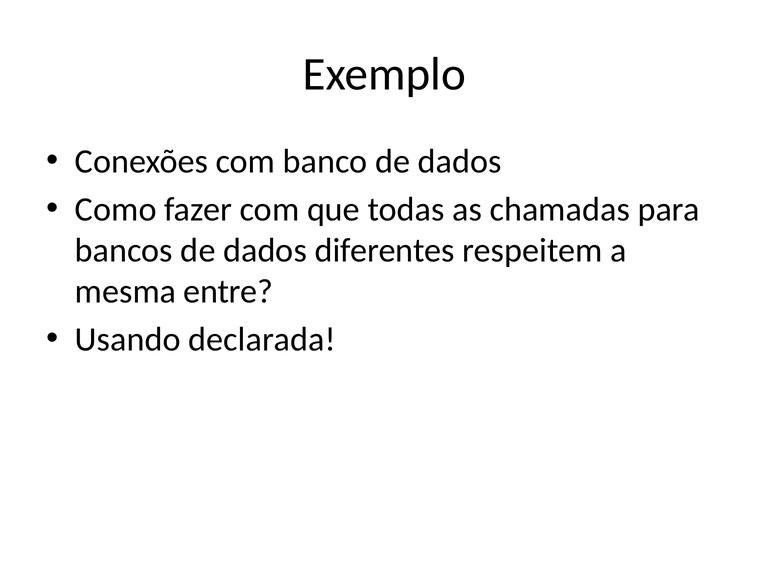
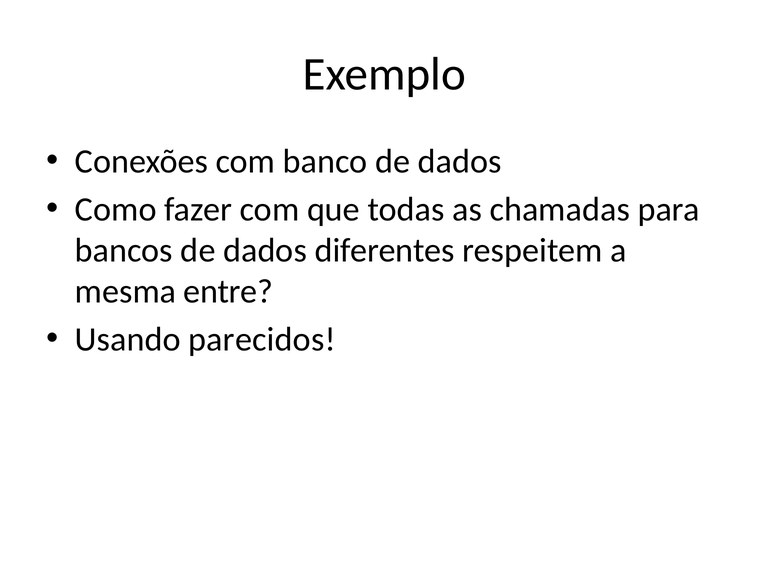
declarada: declarada -> parecidos
